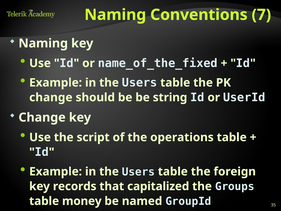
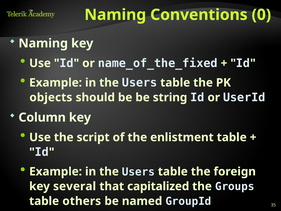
7: 7 -> 0
change at (51, 97): change -> objects
Change at (42, 117): Change -> Column
operations: operations -> enlistment
records: records -> several
money: money -> others
